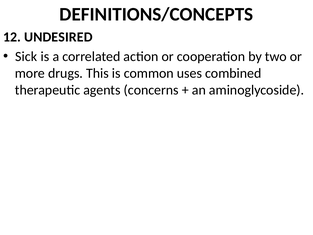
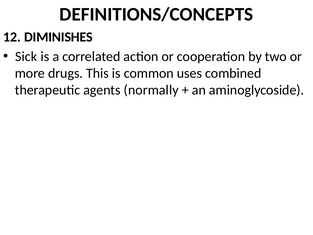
UNDESIRED: UNDESIRED -> DIMINISHES
concerns: concerns -> normally
